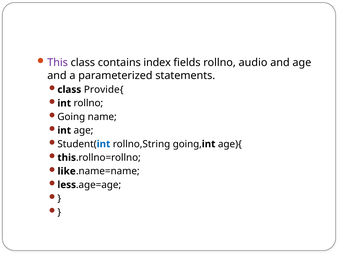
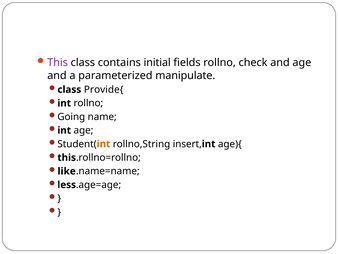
index: index -> initial
audio: audio -> check
statements: statements -> manipulate
int at (103, 144) colour: blue -> orange
rollno,String going: going -> insert
